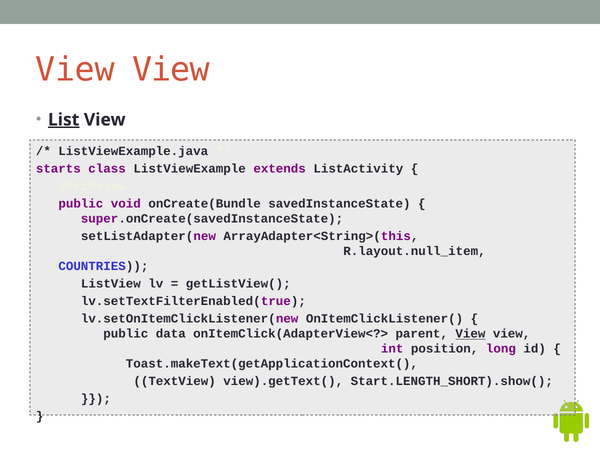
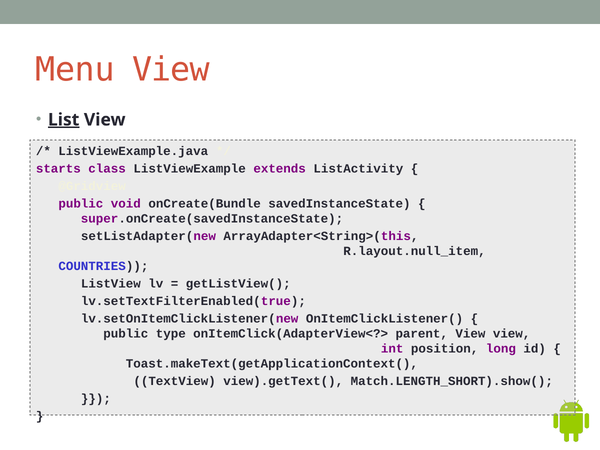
View at (75, 70): View -> Menu
data: data -> type
View at (470, 334) underline: present -> none
Start.LENGTH_SHORT).show(: Start.LENGTH_SHORT).show( -> Match.LENGTH_SHORT).show(
